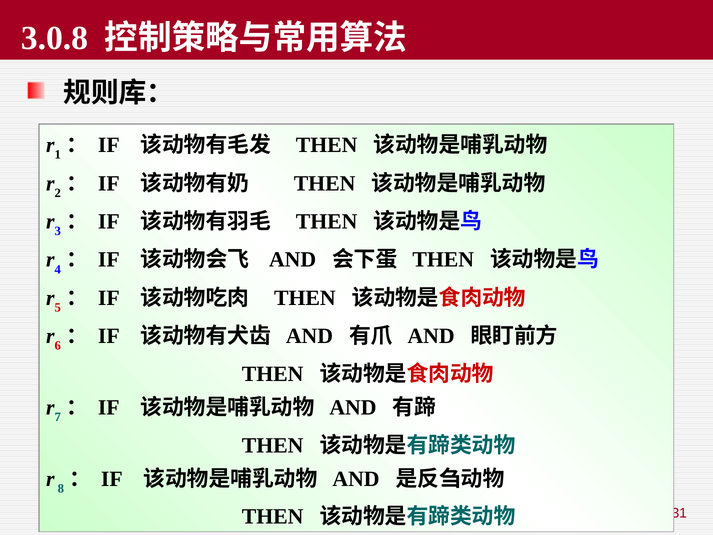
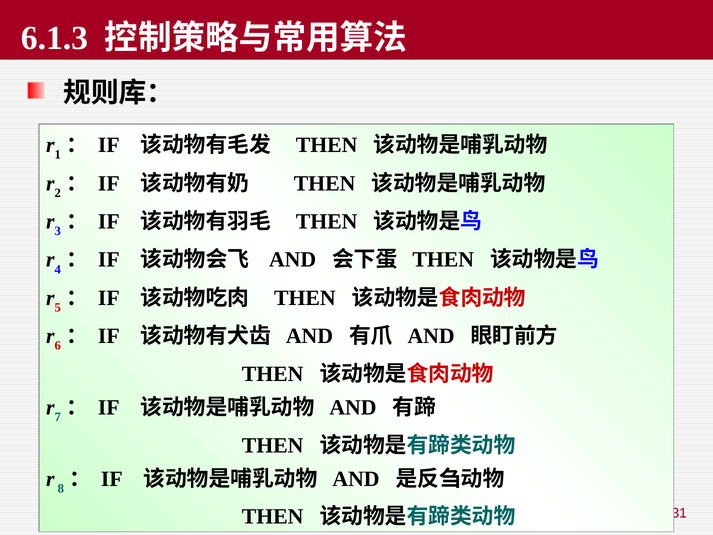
3.0.8: 3.0.8 -> 6.1.3
